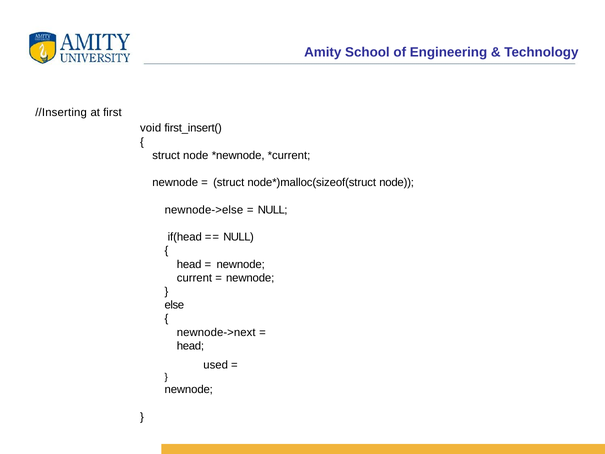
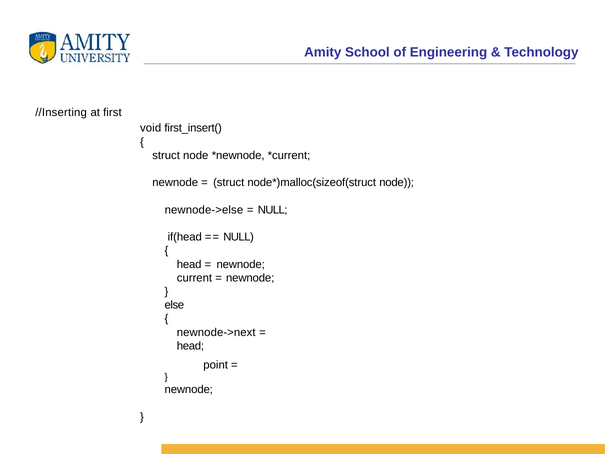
used: used -> point
